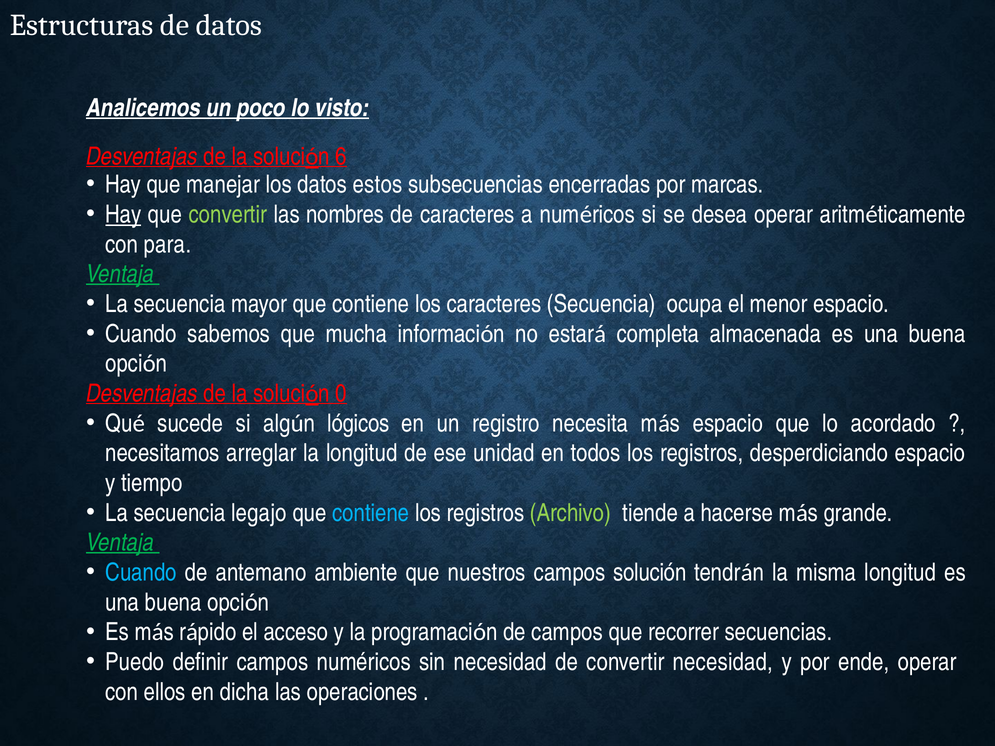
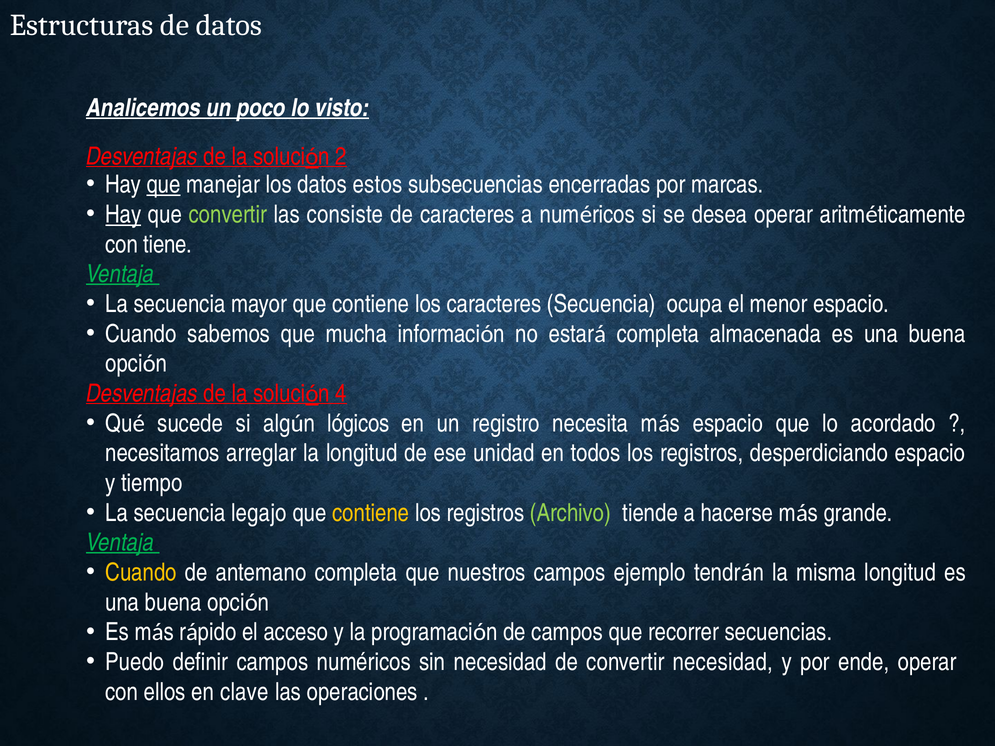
6: 6 -> 2
que at (164, 185) underline: none -> present
nombres: nombres -> consiste
para: para -> tiene
0: 0 -> 4
contiene at (371, 513) colour: light blue -> yellow
Cuando at (141, 573) colour: light blue -> yellow
antemano ambiente: ambiente -> completa
campos solución: solución -> ejemplo
dicha: dicha -> clave
